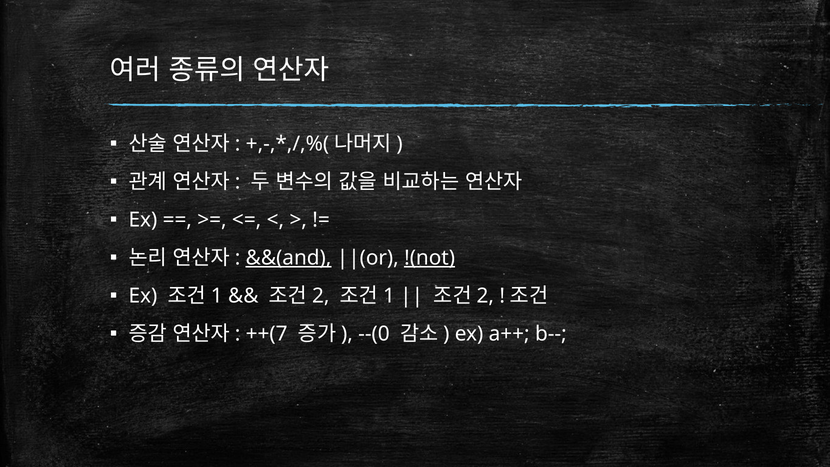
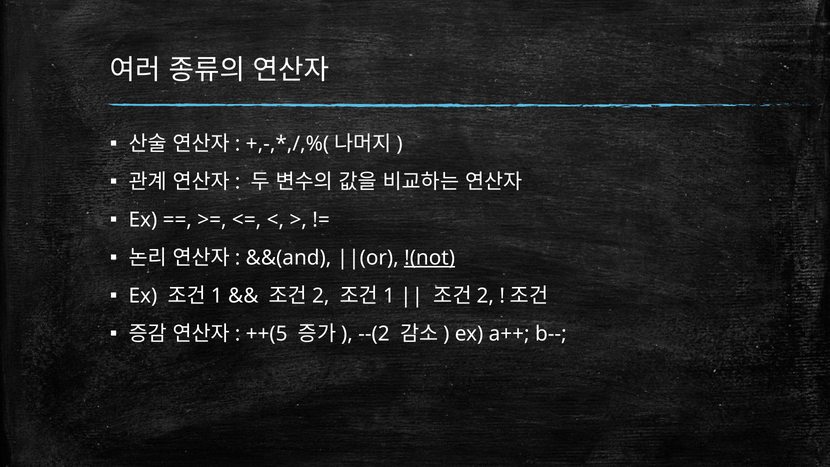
&&(and underline: present -> none
++(7: ++(7 -> ++(5
--(0: --(0 -> --(2
